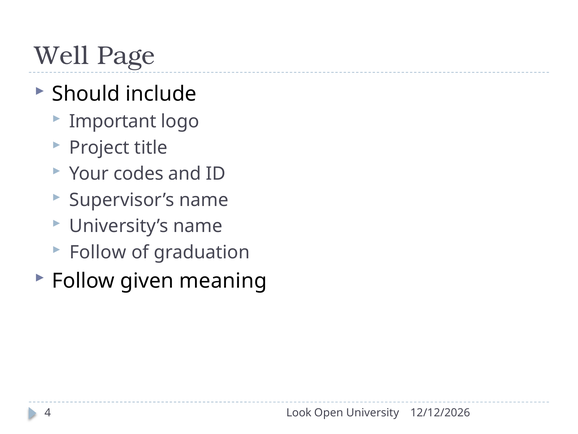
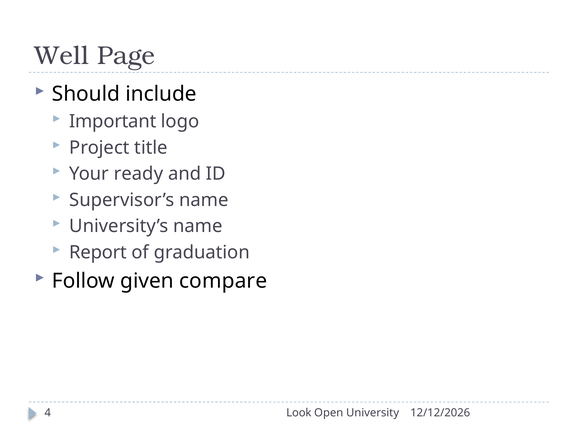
codes: codes -> ready
Follow at (98, 252): Follow -> Report
meaning: meaning -> compare
